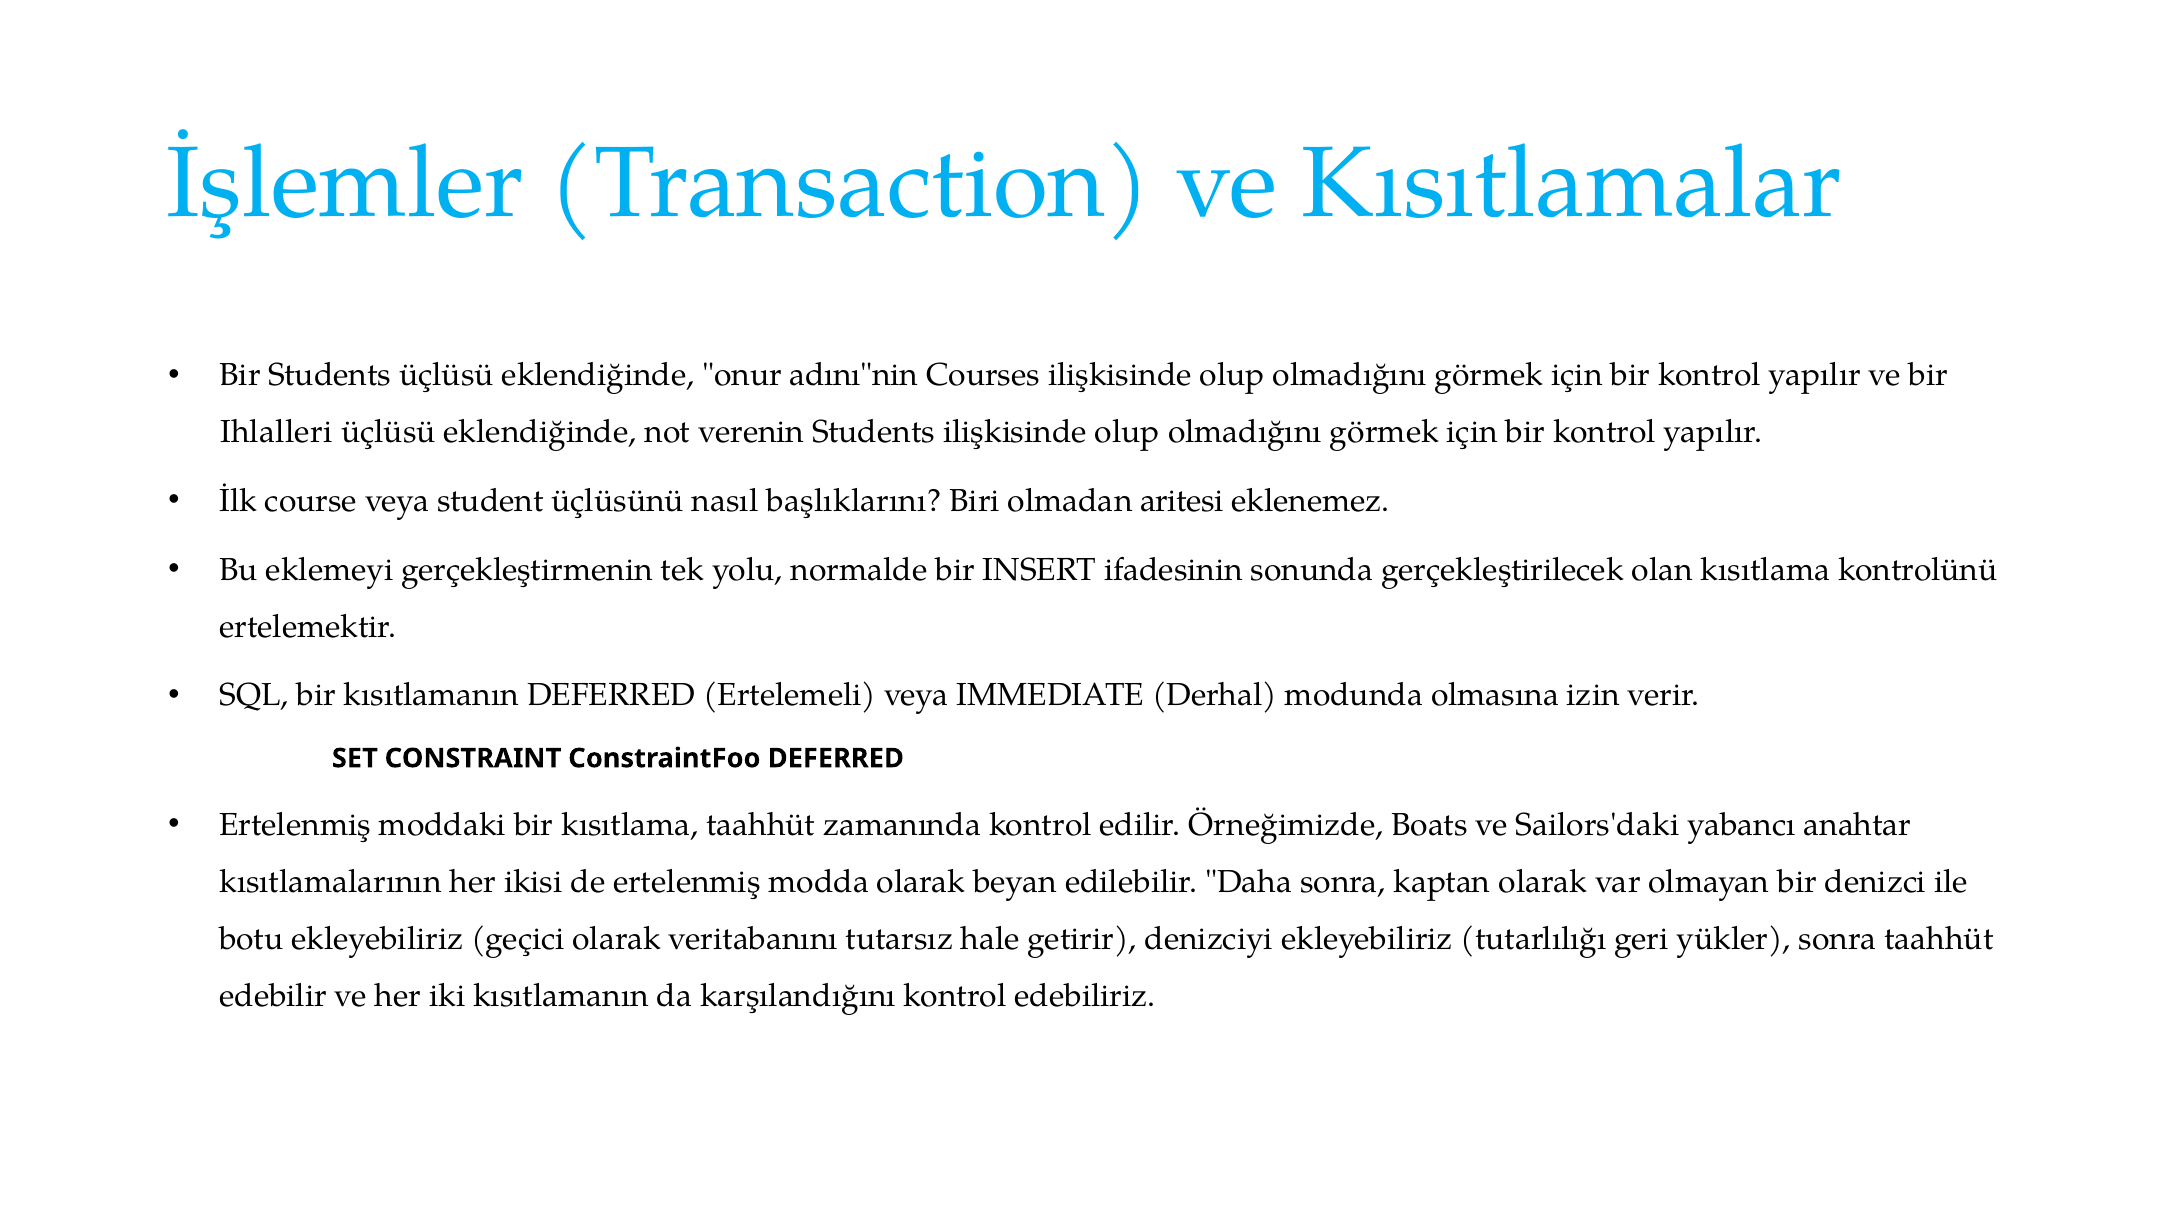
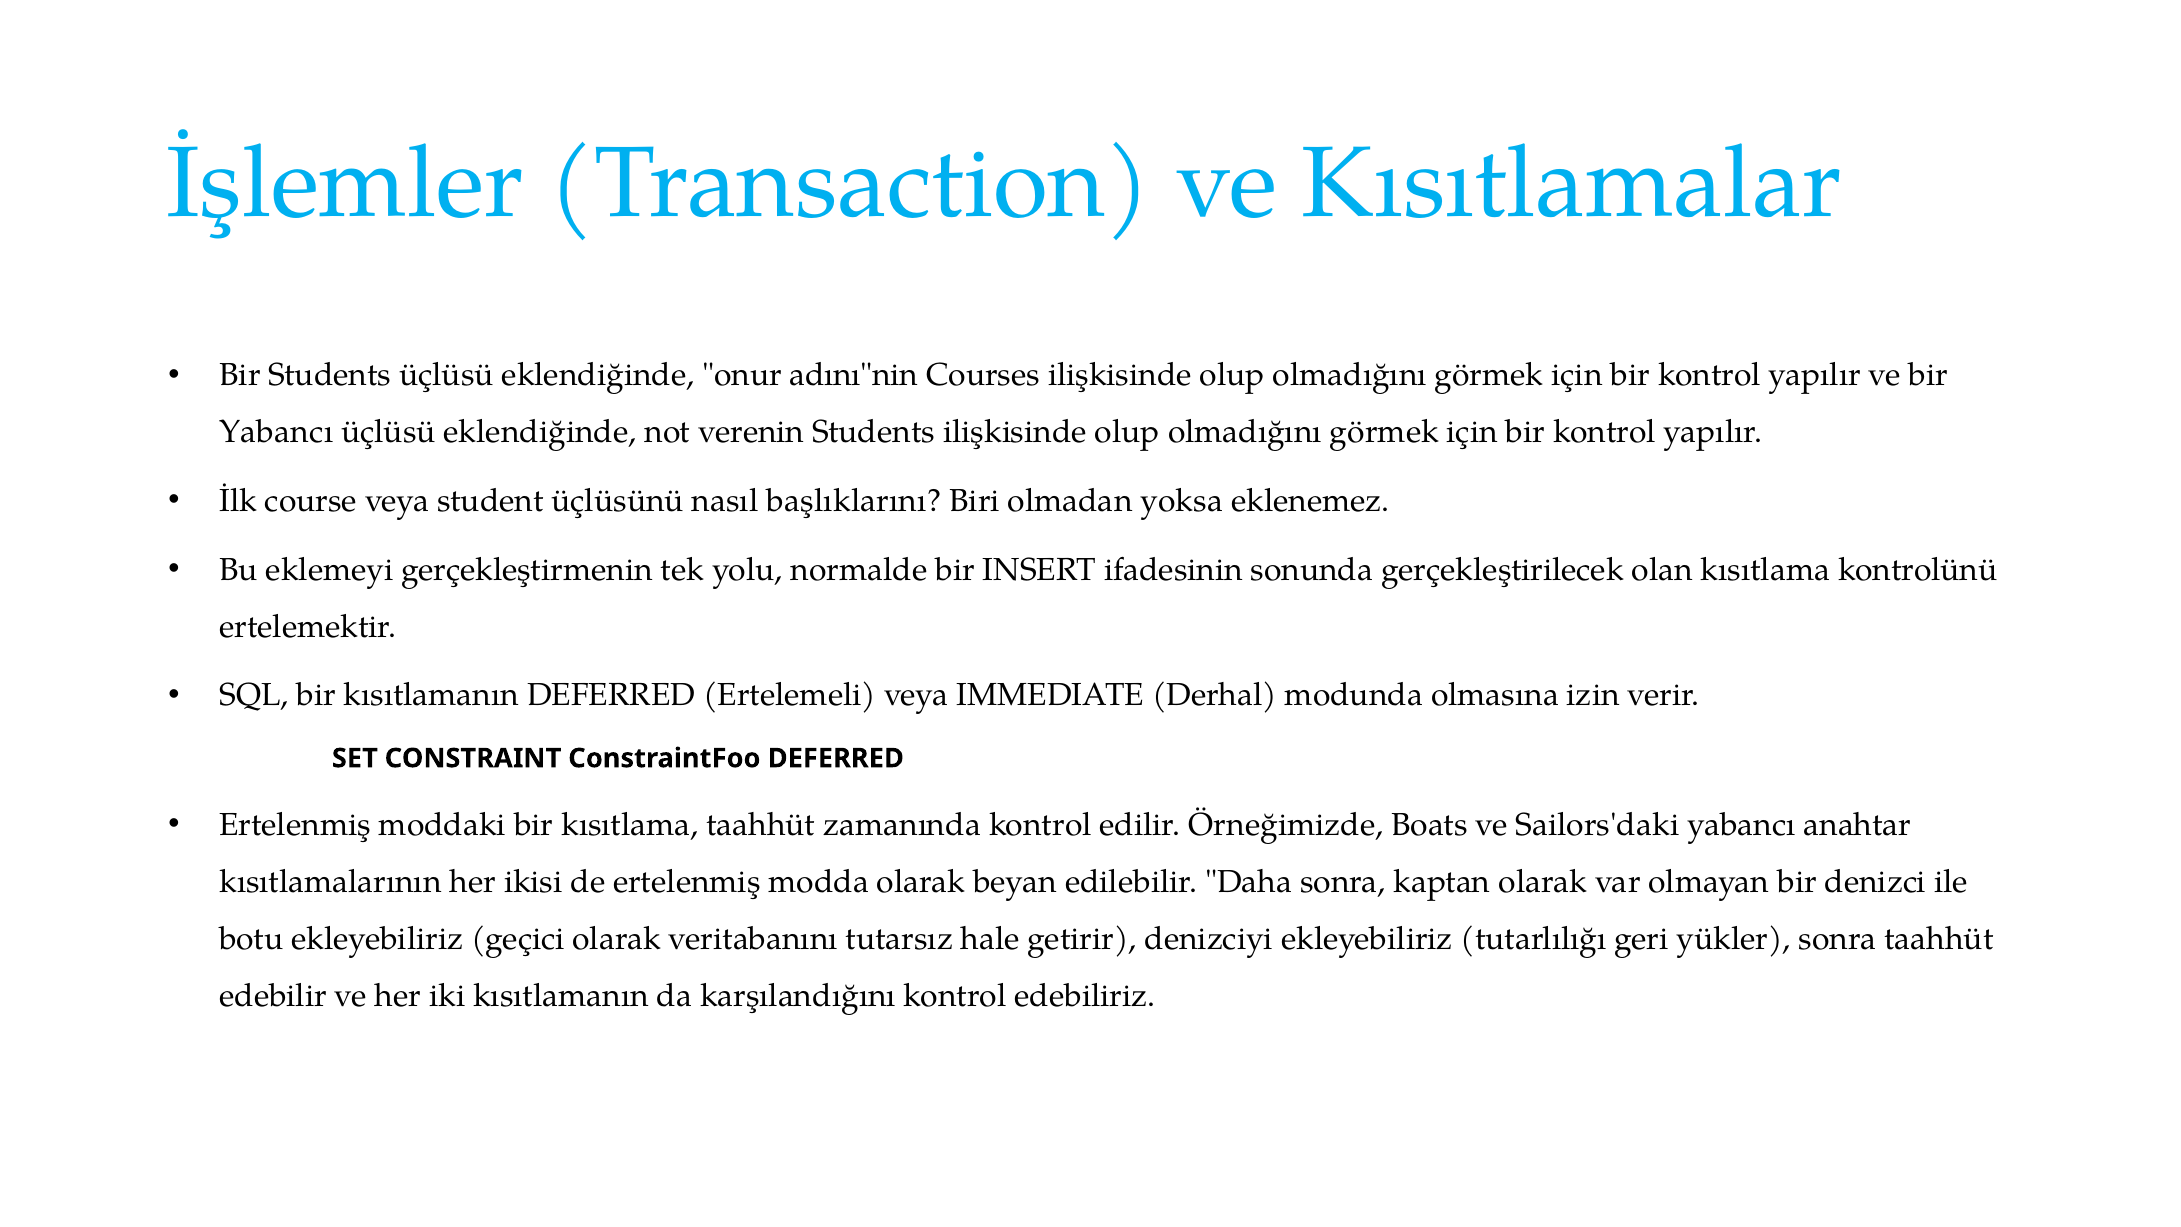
Ihlalleri at (276, 432): Ihlalleri -> Yabancı
aritesi: aritesi -> yoksa
